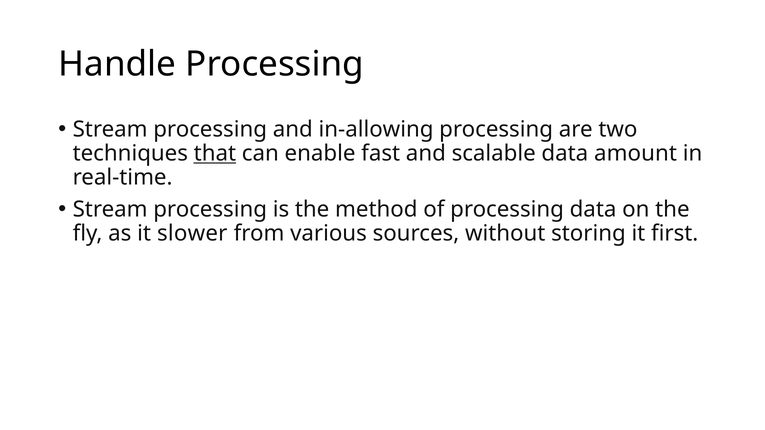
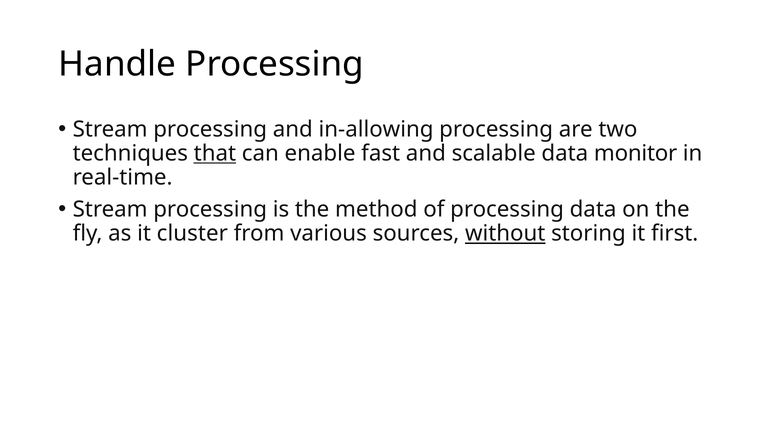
amount: amount -> monitor
slower: slower -> cluster
without underline: none -> present
